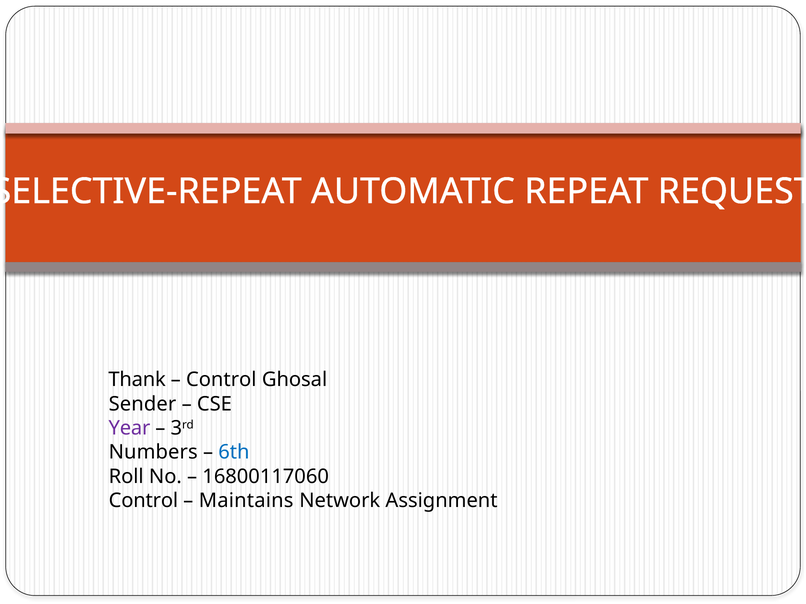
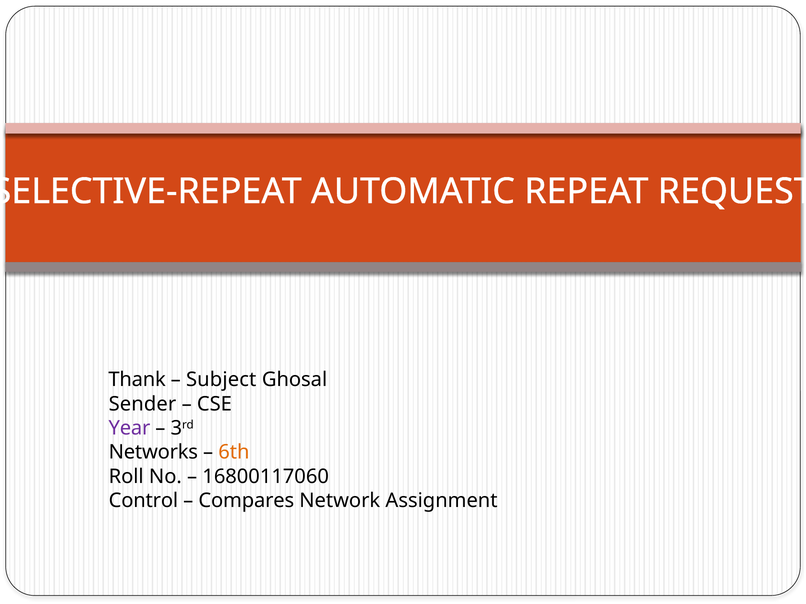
Control at (221, 380): Control -> Subject
Numbers: Numbers -> Networks
6th colour: blue -> orange
Maintains: Maintains -> Compares
